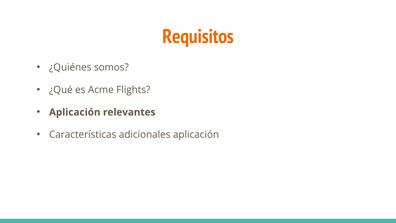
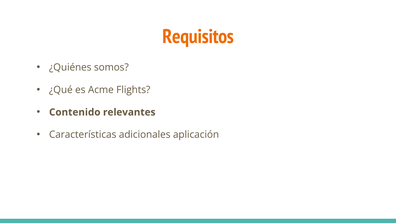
Aplicación at (75, 112): Aplicación -> Contenido
